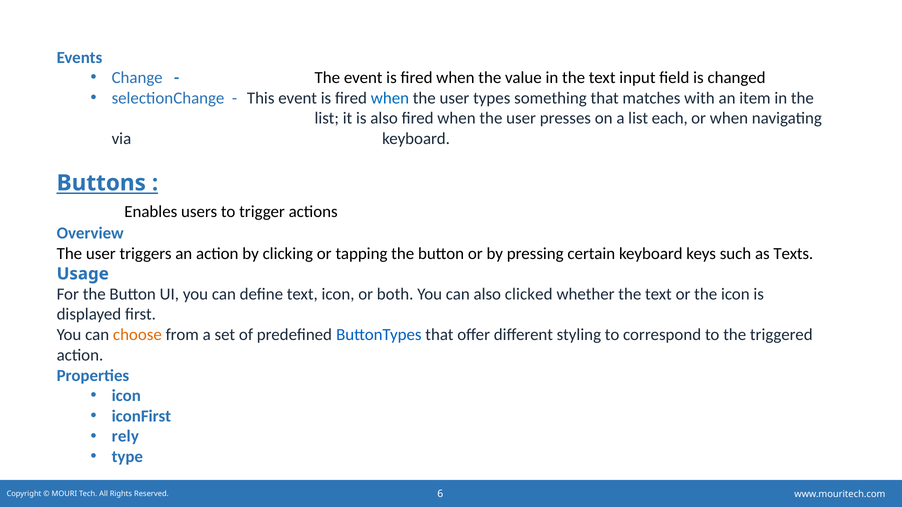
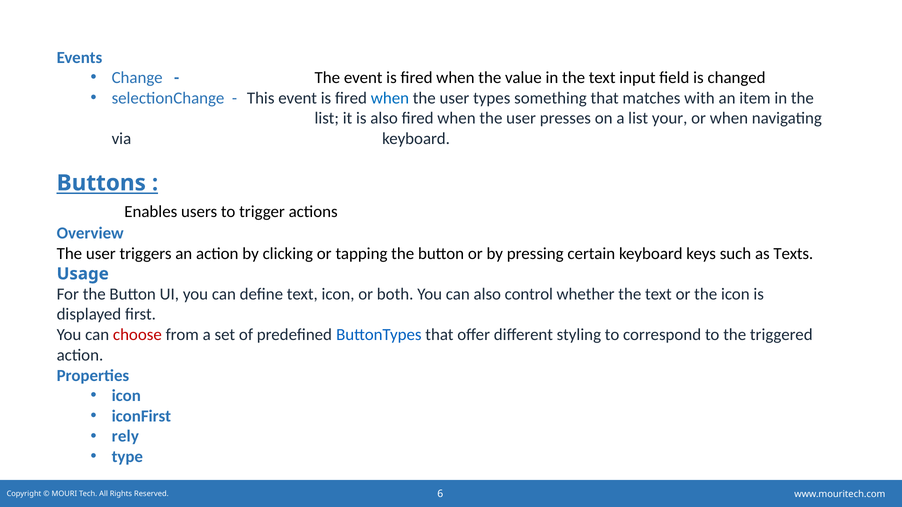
each: each -> your
clicked: clicked -> control
choose colour: orange -> red
